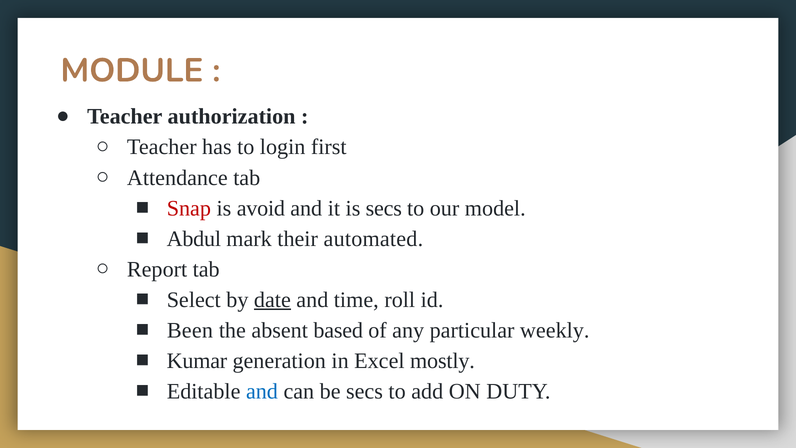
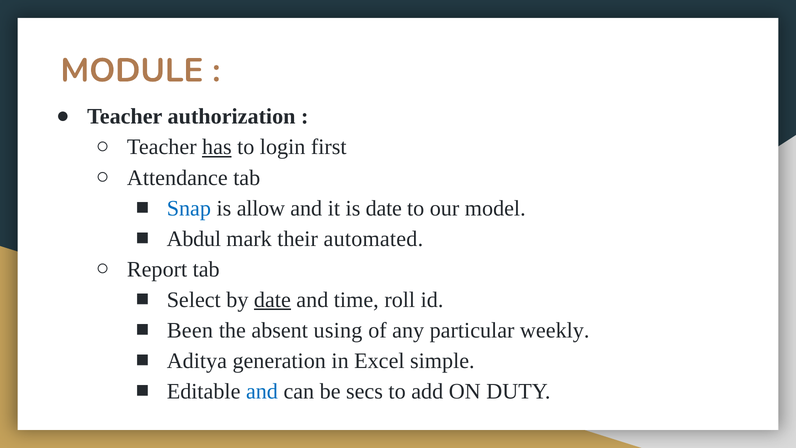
has underline: none -> present
Snap colour: red -> blue
avoid: avoid -> allow
is secs: secs -> date
based: based -> using
Kumar: Kumar -> Aditya
mostly: mostly -> simple
